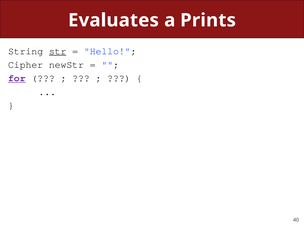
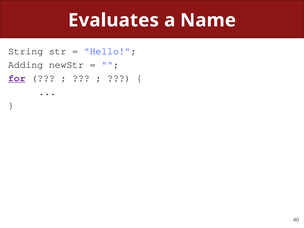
Prints: Prints -> Name
str underline: present -> none
Cipher: Cipher -> Adding
